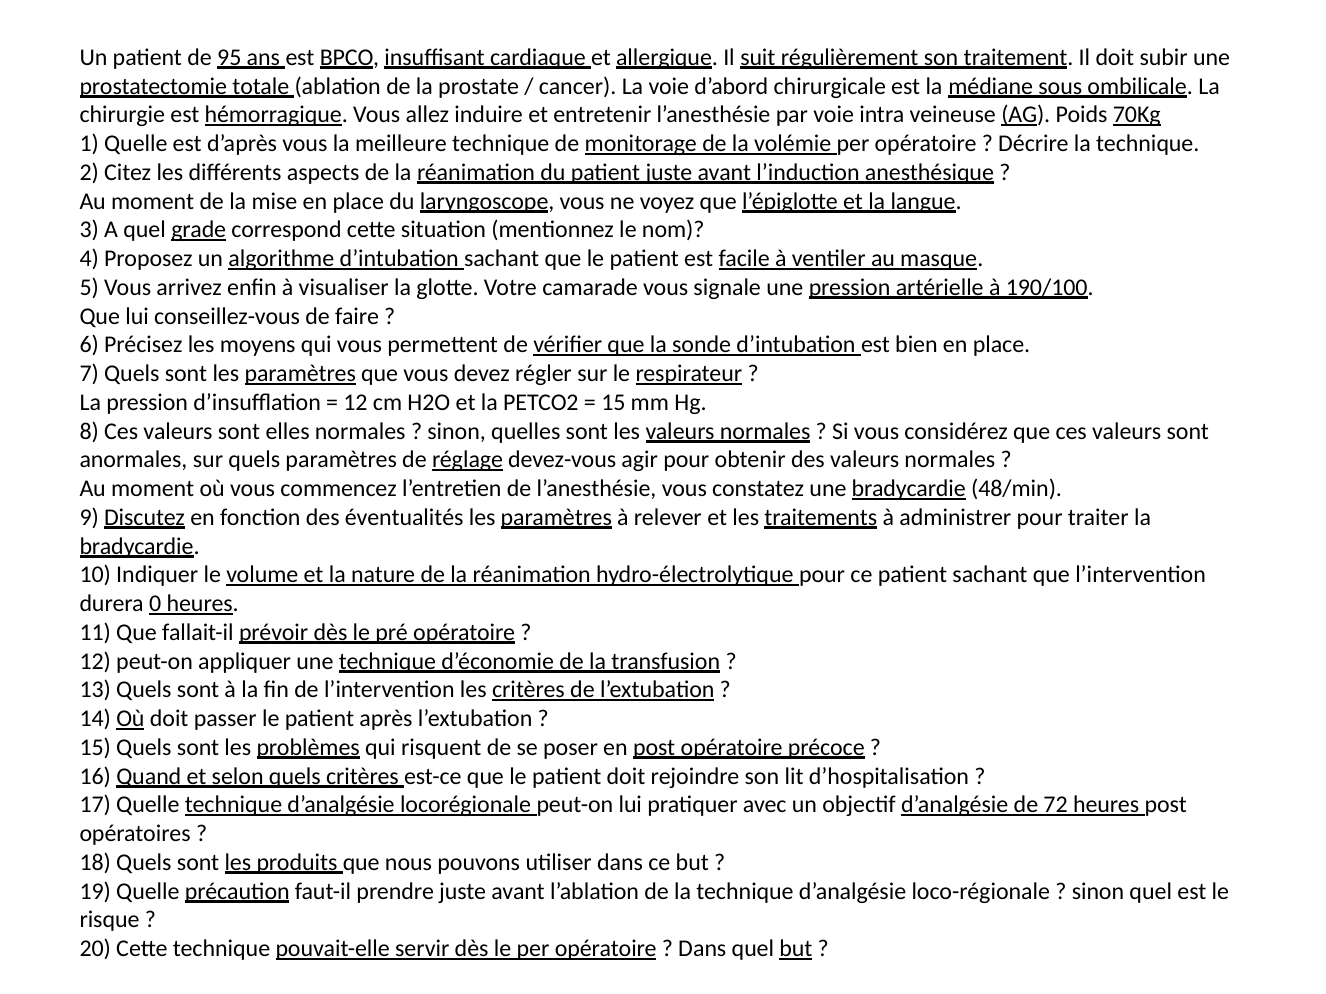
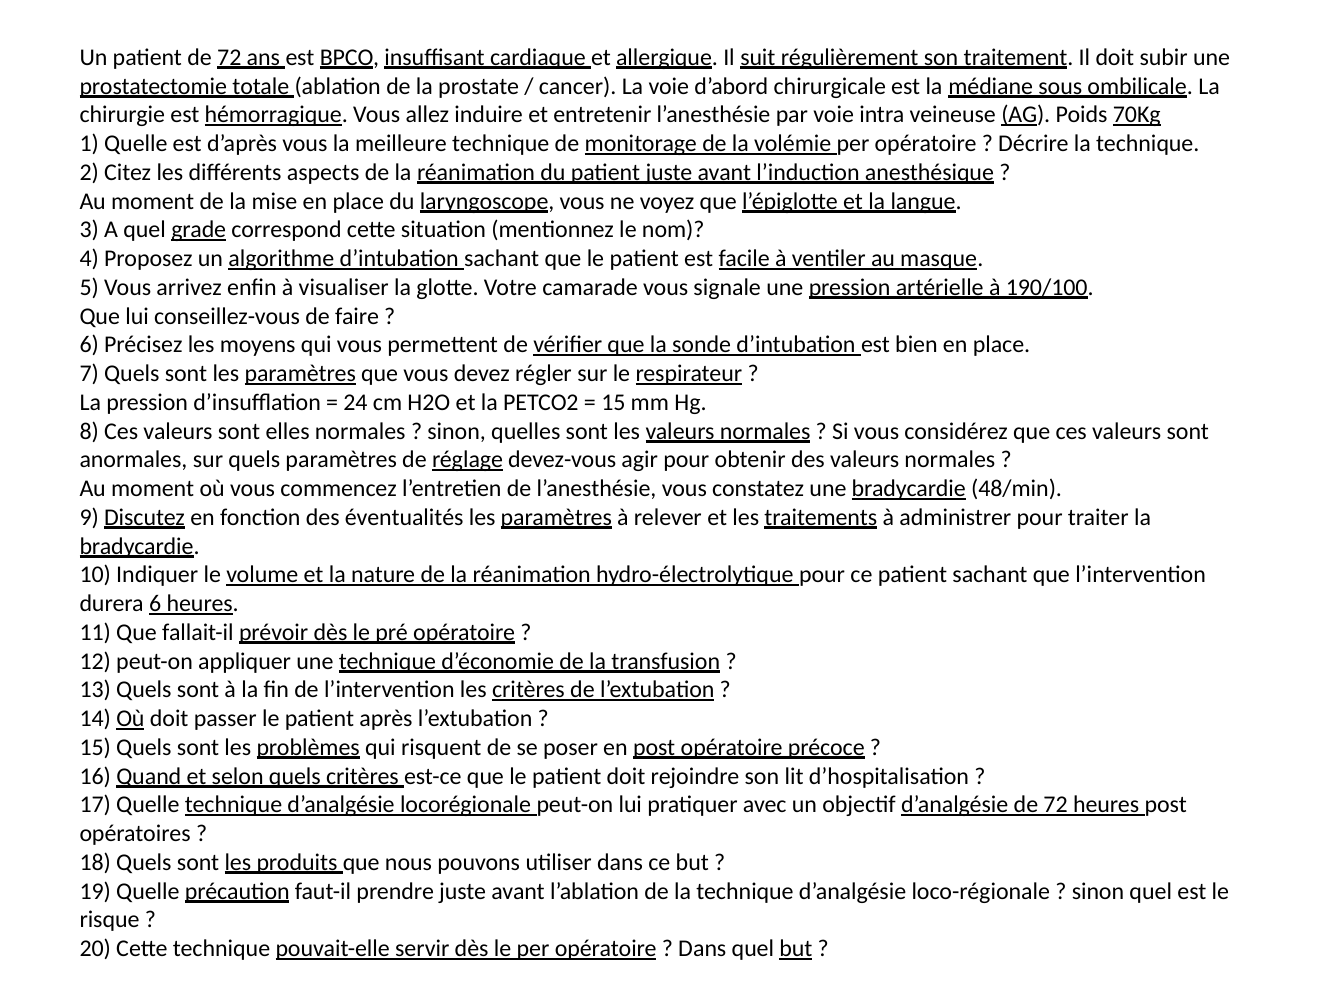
patient de 95: 95 -> 72
12 at (355, 403): 12 -> 24
durera 0: 0 -> 6
